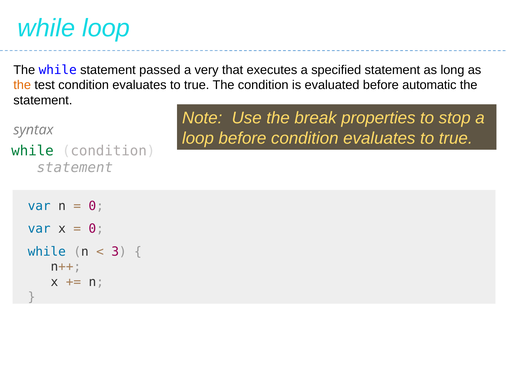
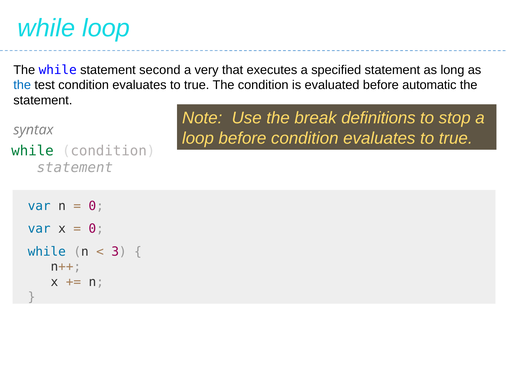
passed: passed -> second
the at (22, 85) colour: orange -> blue
properties: properties -> definitions
